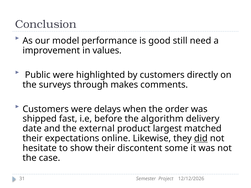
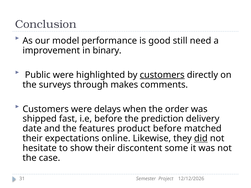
values: values -> binary
customers at (162, 75) underline: none -> present
algorithm: algorithm -> prediction
external: external -> features
product largest: largest -> before
